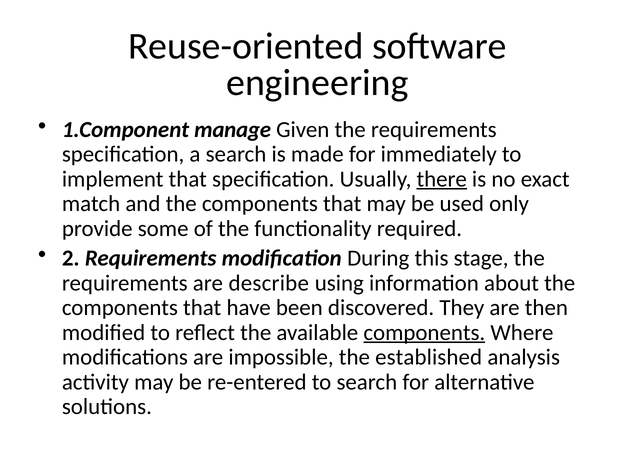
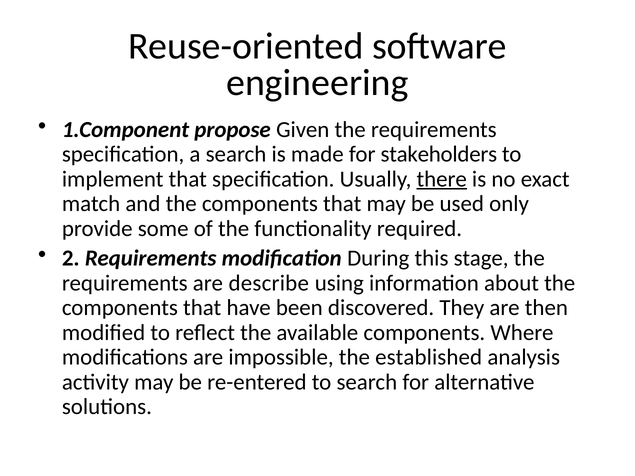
manage: manage -> propose
immediately: immediately -> stakeholders
components at (424, 333) underline: present -> none
